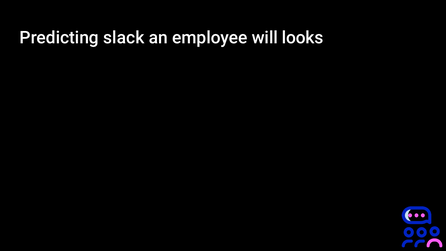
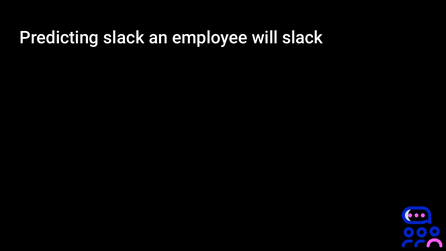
will looks: looks -> slack
